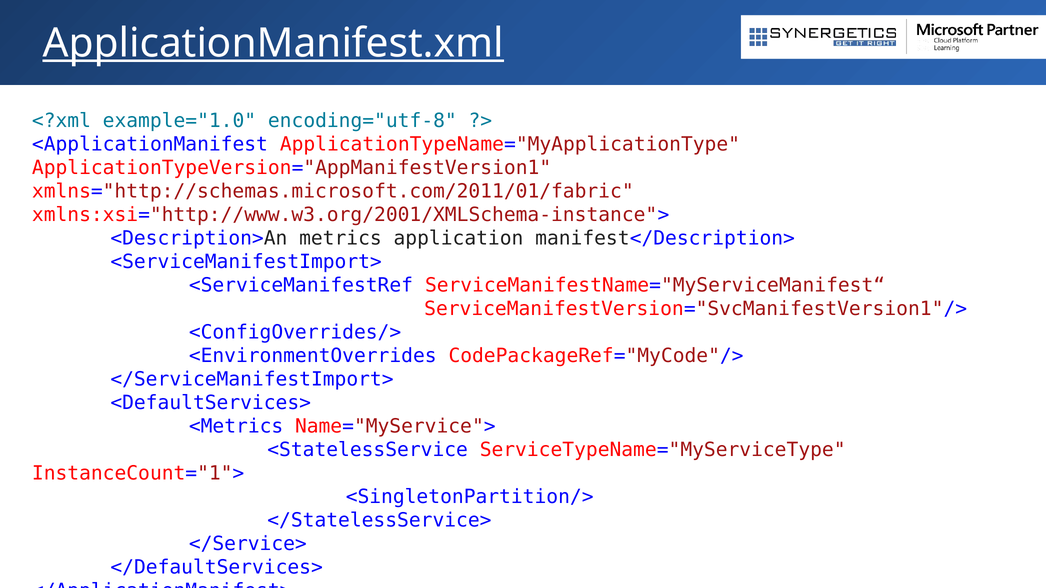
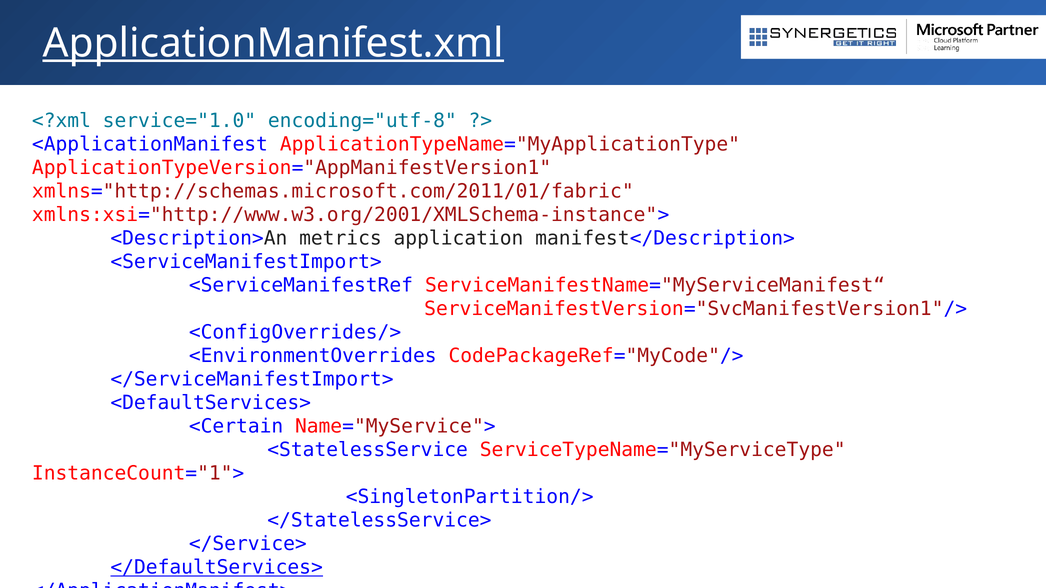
example="1.0: example="1.0 -> service="1.0
<Metrics: <Metrics -> <Certain
</DefaultServices> underline: none -> present
